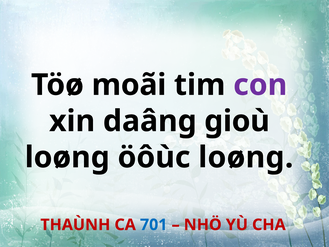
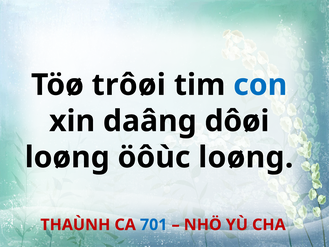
moãi: moãi -> trôøi
con colour: purple -> blue
gioù: gioù -> dôøi
